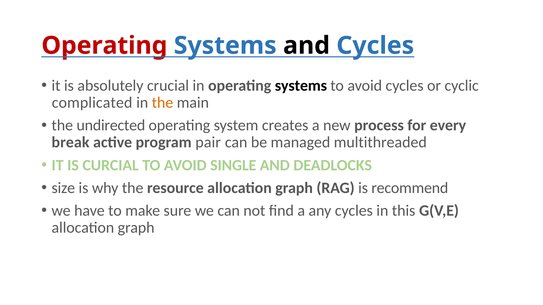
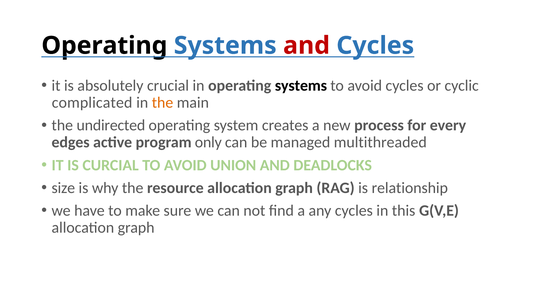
Operating at (104, 46) colour: red -> black
and at (307, 46) colour: black -> red
break: break -> edges
pair: pair -> only
SINGLE: SINGLE -> UNION
recommend: recommend -> relationship
